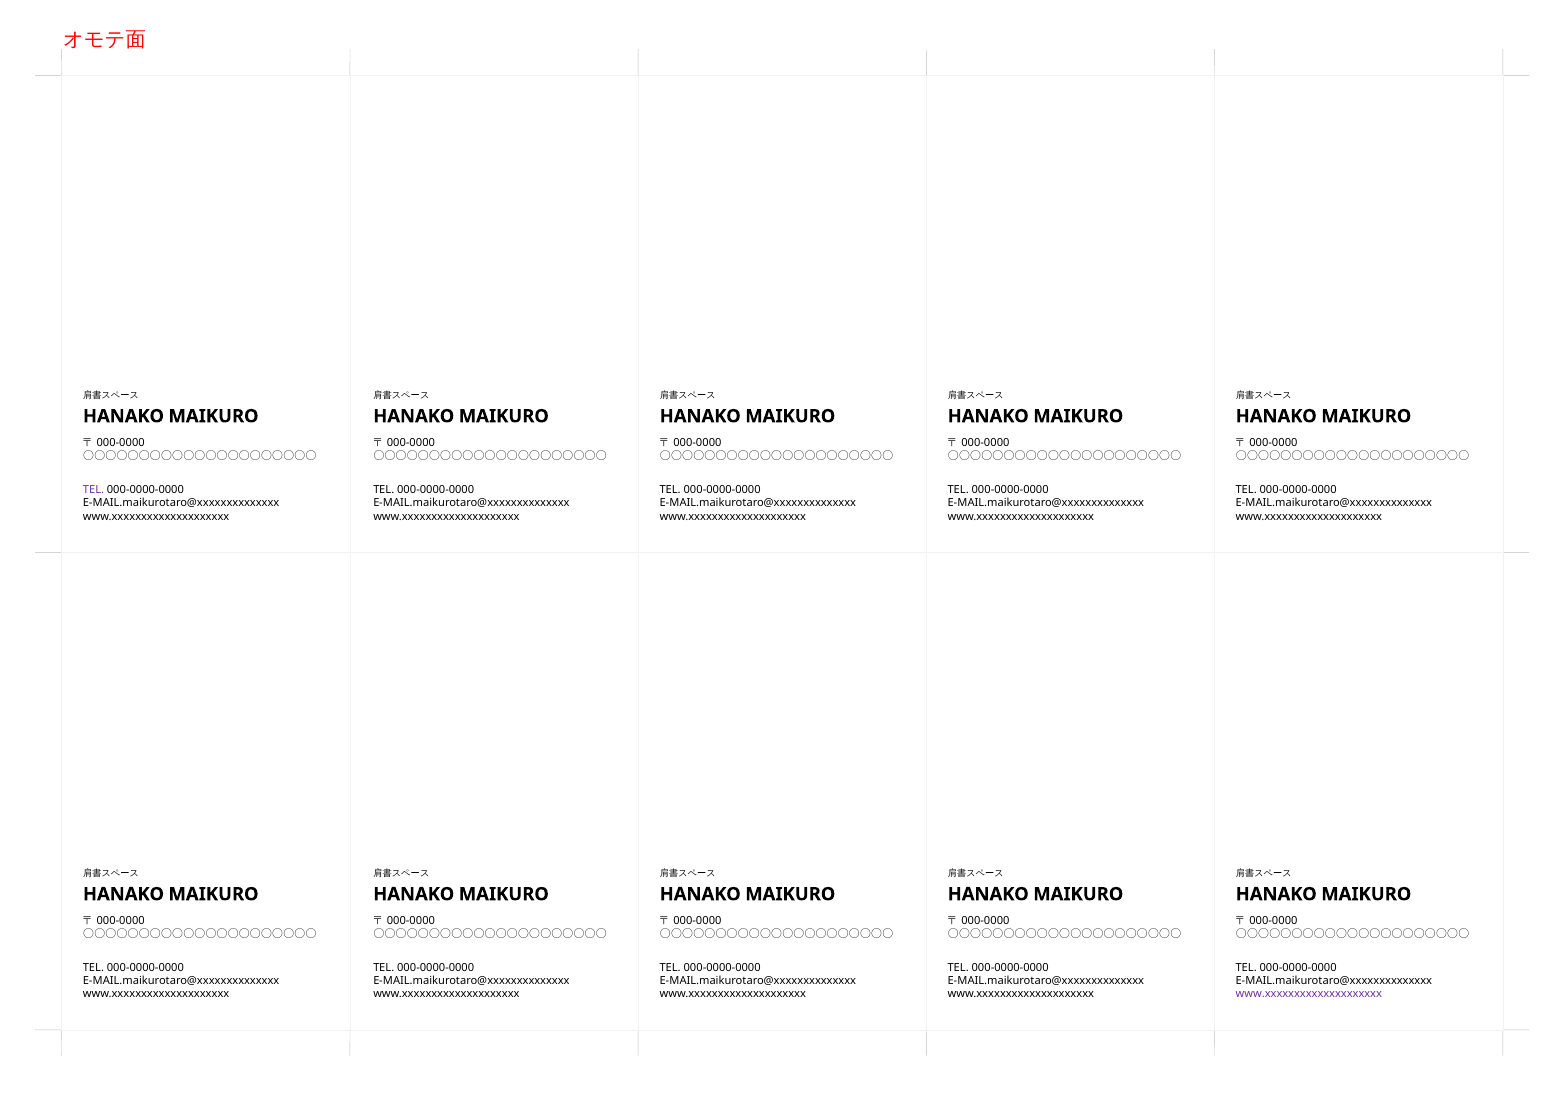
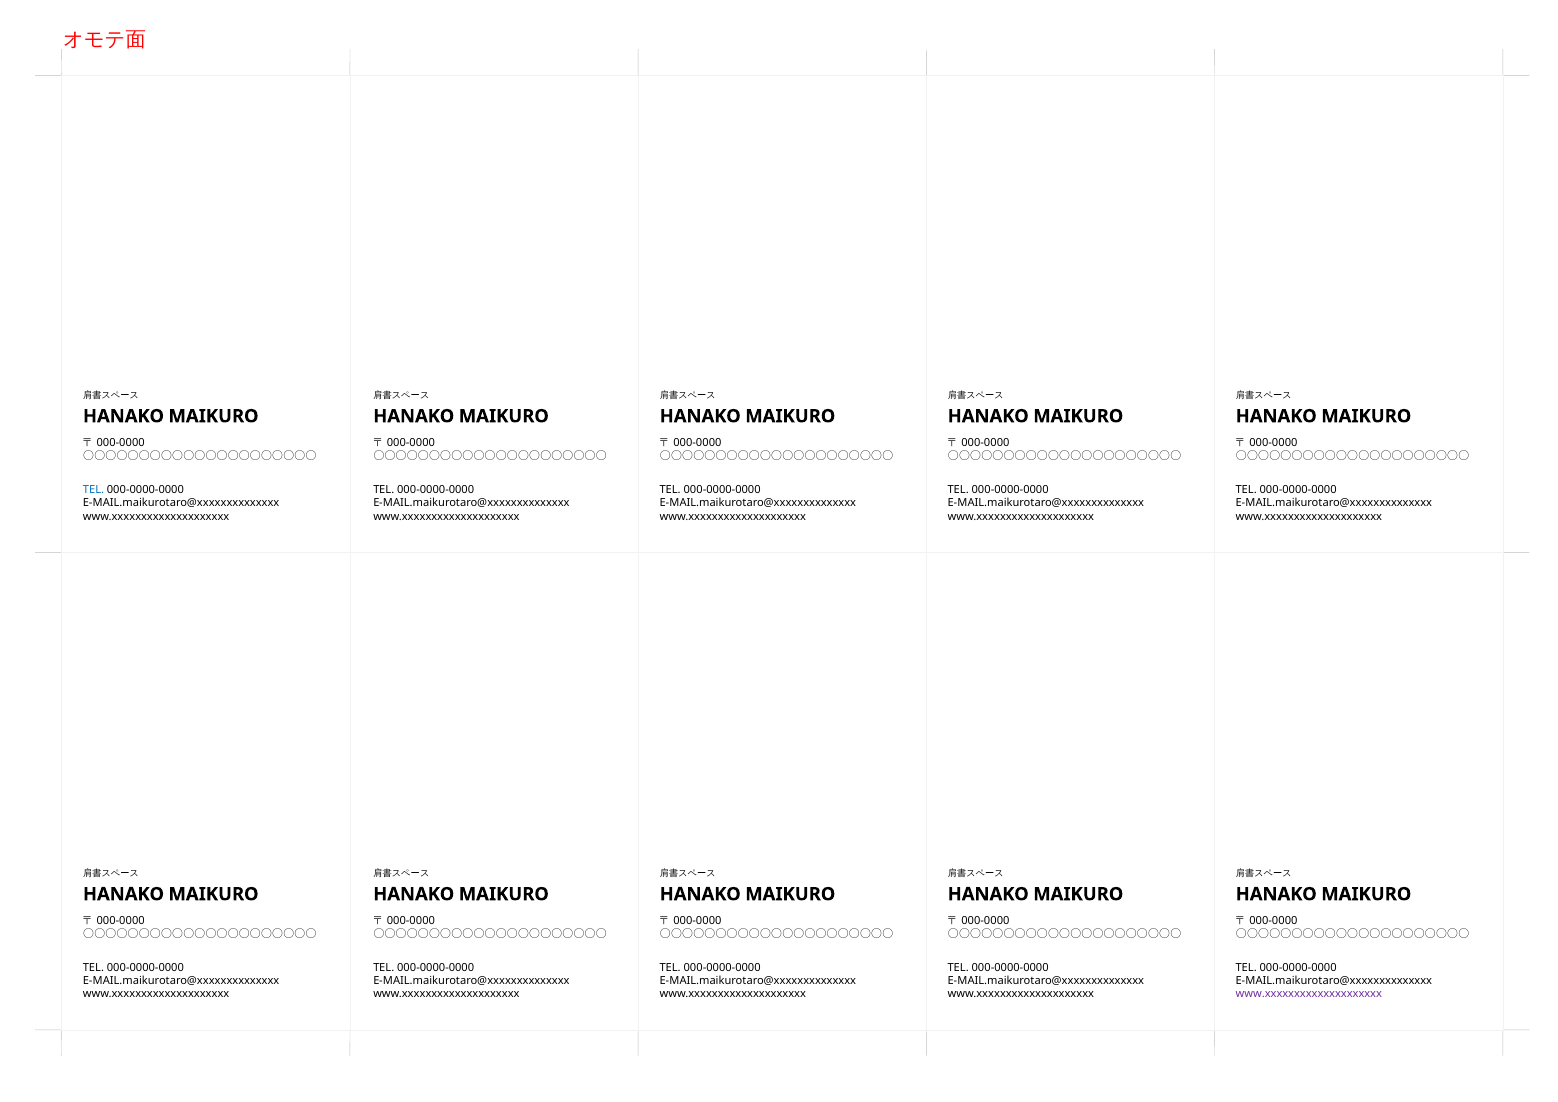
TEL at (94, 490) colour: purple -> blue
